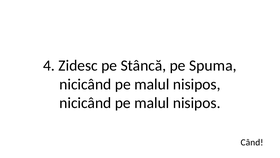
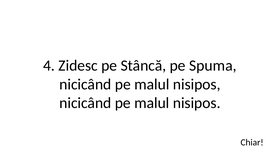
Când: Când -> Chiar
